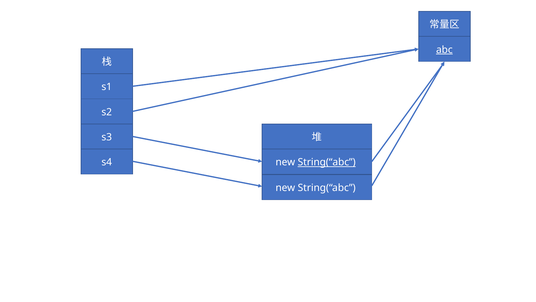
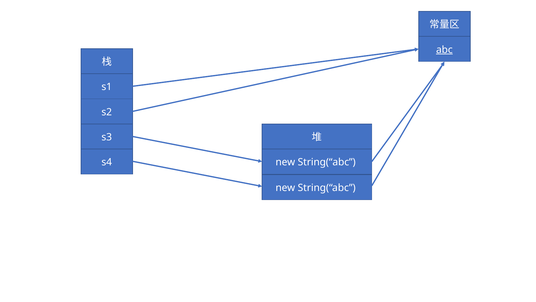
String(“abc at (327, 162) underline: present -> none
